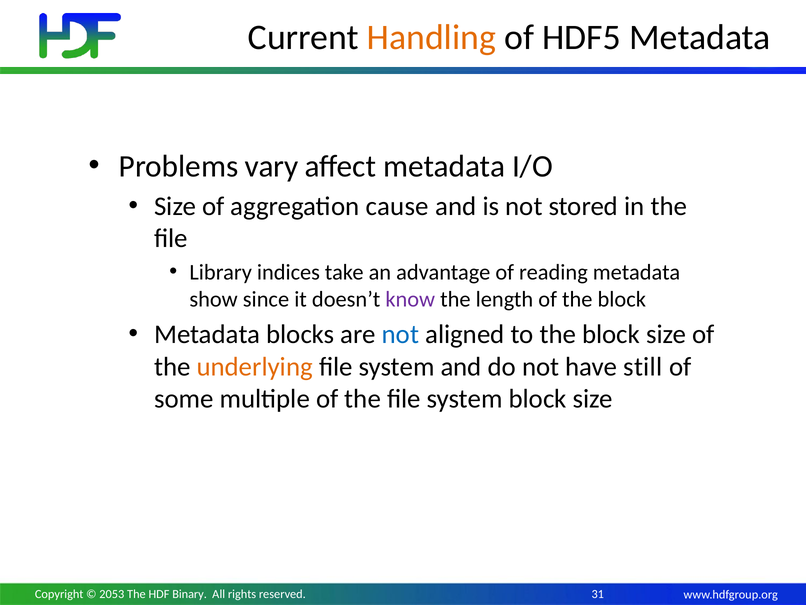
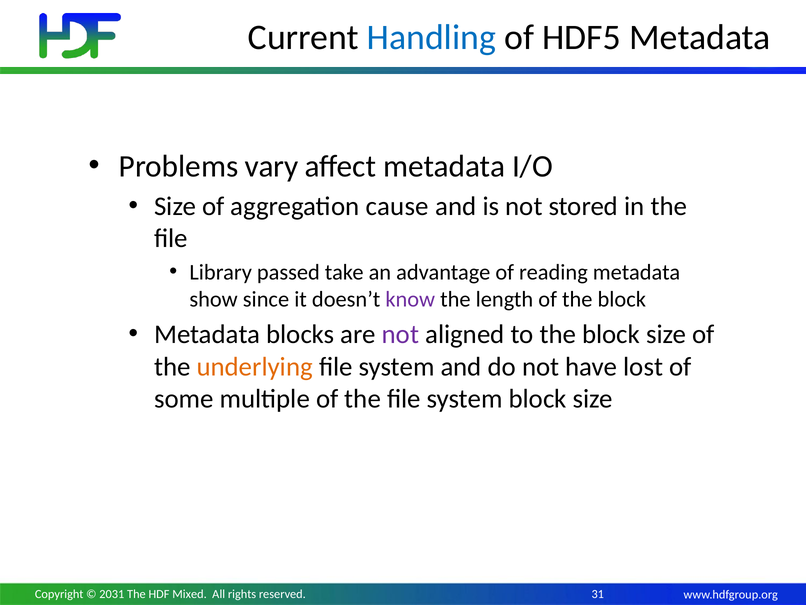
Handling colour: orange -> blue
indices: indices -> passed
not at (400, 334) colour: blue -> purple
still: still -> lost
2053: 2053 -> 2031
Binary: Binary -> Mixed
